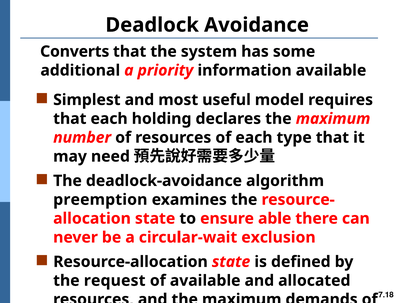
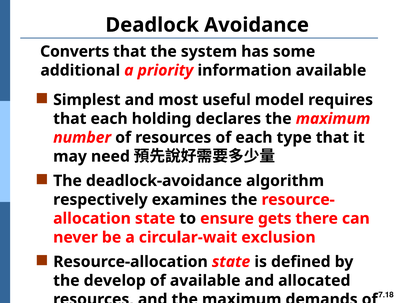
preemption: preemption -> respectively
able: able -> gets
request: request -> develop
